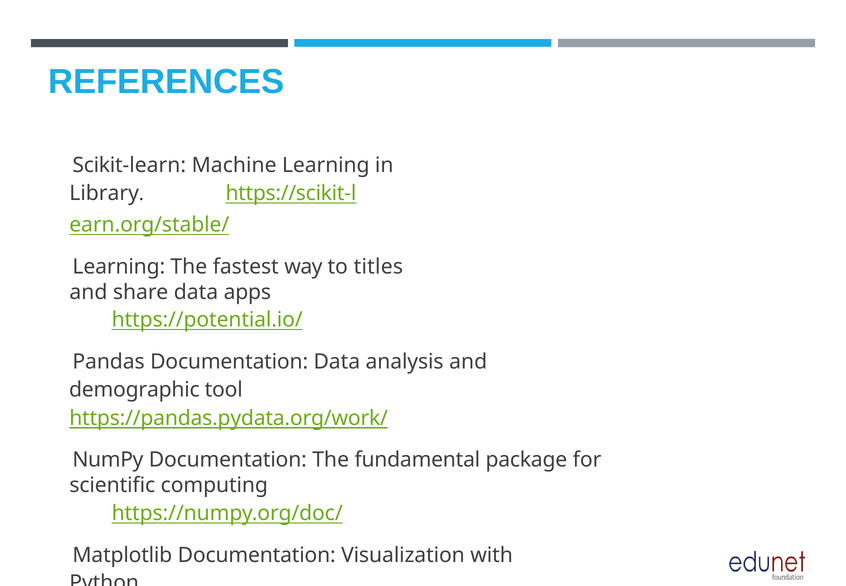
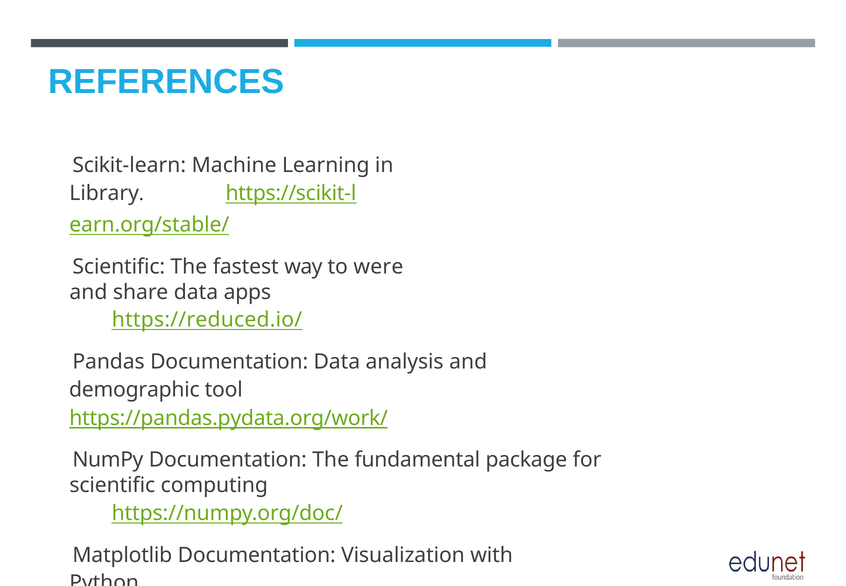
Learning at (119, 267): Learning -> Scientific
titles: titles -> were
https://potential.io/: https://potential.io/ -> https://reduced.io/
